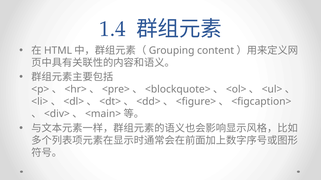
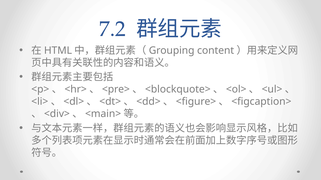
1.4: 1.4 -> 7.2
